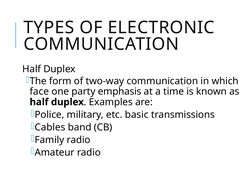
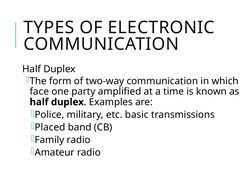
emphasis: emphasis -> amplified
Cables: Cables -> Placed
